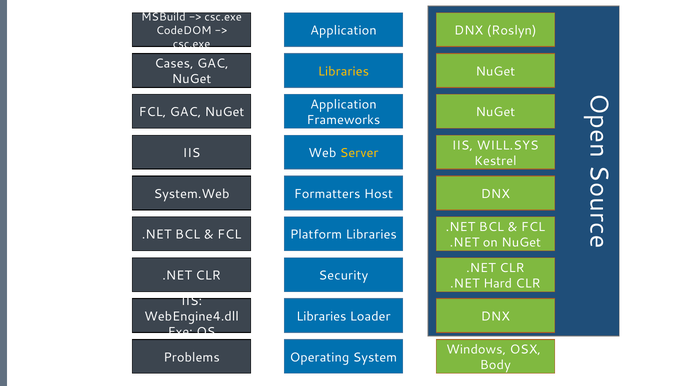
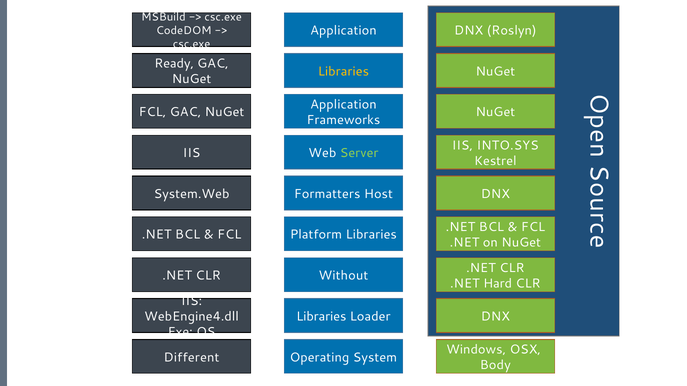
Cases: Cases -> Ready
WILL.SYS: WILL.SYS -> INTO.SYS
Server colour: yellow -> light green
Security: Security -> Without
Problems: Problems -> Different
